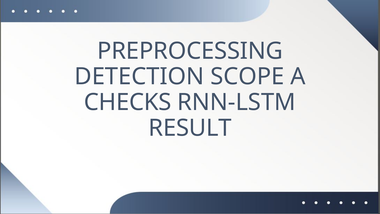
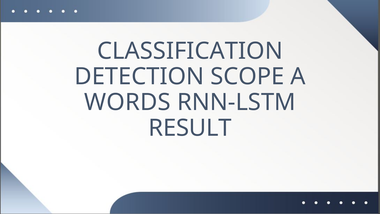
PREPROCESSING: PREPROCESSING -> CLASSIFICATION
CHECKS: CHECKS -> WORDS
